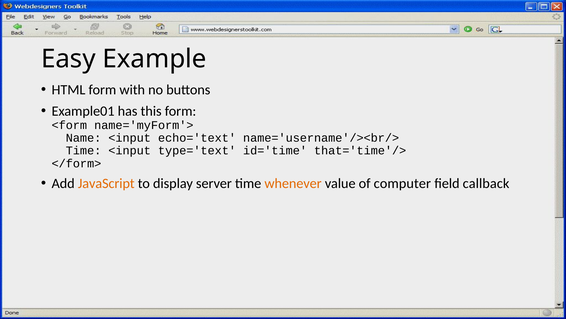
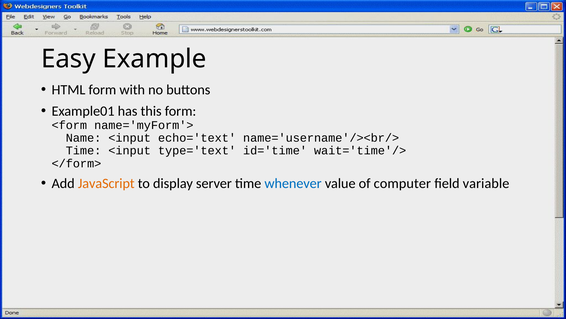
that='time'/>: that='time'/> -> wait='time'/>
whenever colour: orange -> blue
callback: callback -> variable
